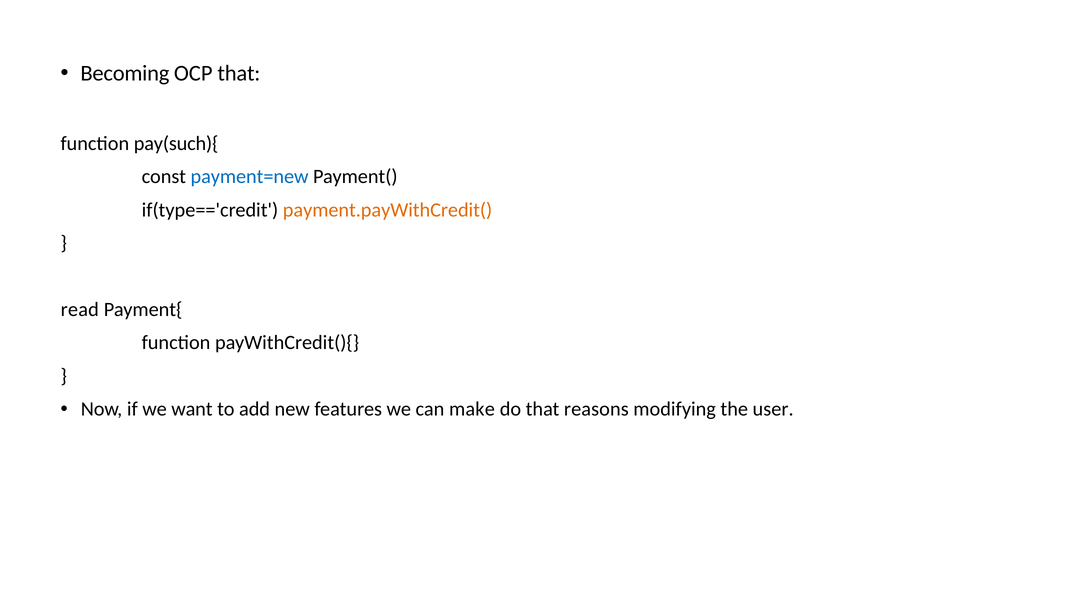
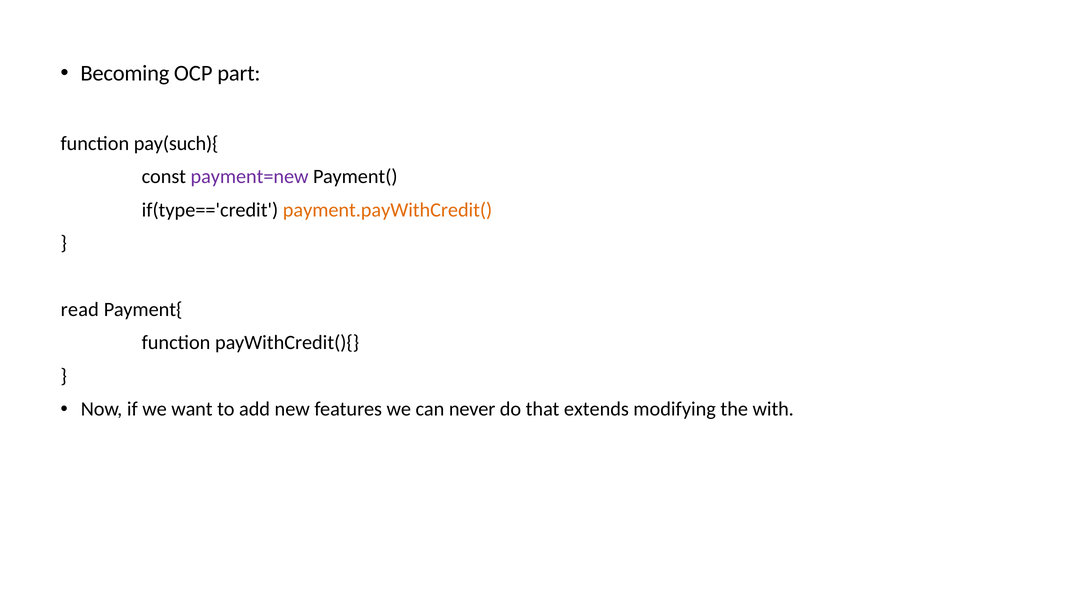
OCP that: that -> part
payment=new colour: blue -> purple
make: make -> never
reasons: reasons -> extends
user: user -> with
